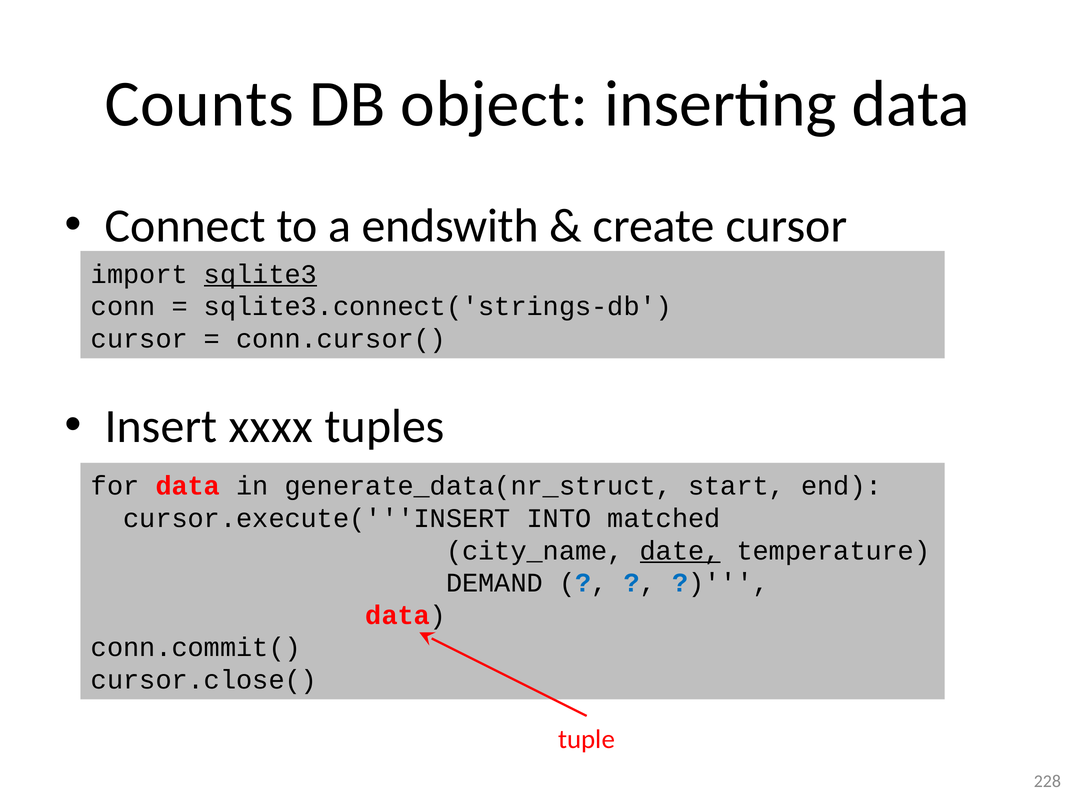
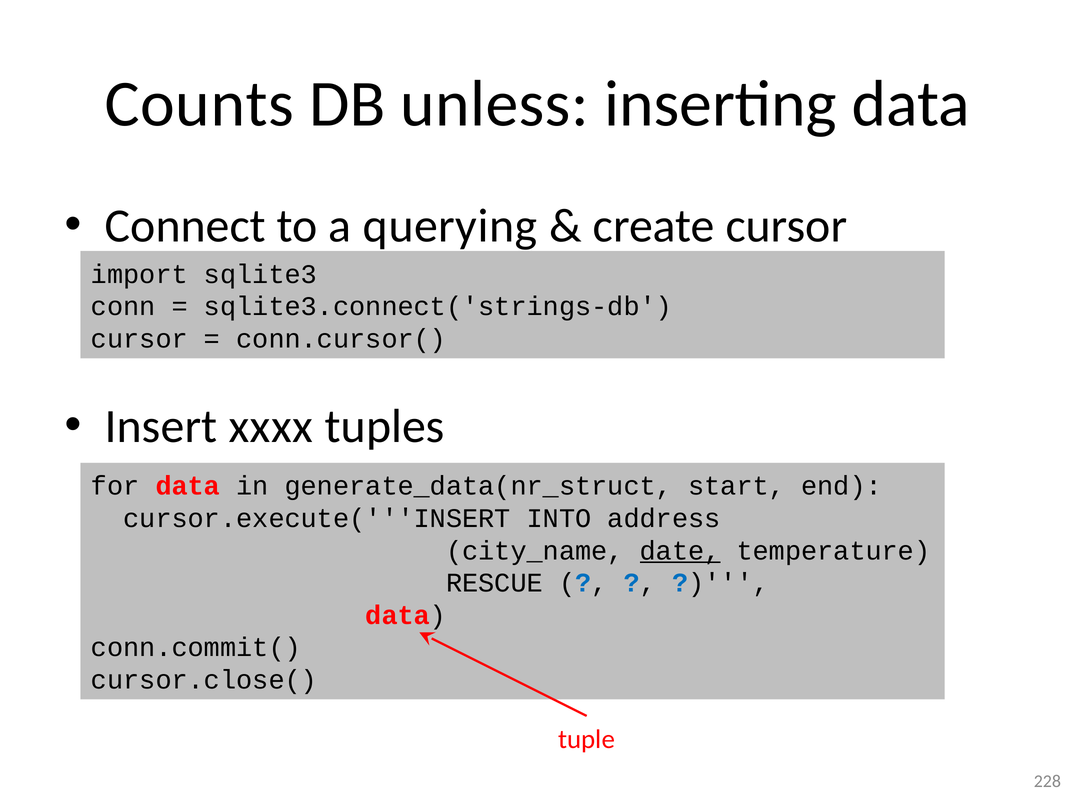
object: object -> unless
endswith: endswith -> querying
sqlite3 underline: present -> none
matched: matched -> address
DEMAND: DEMAND -> RESCUE
